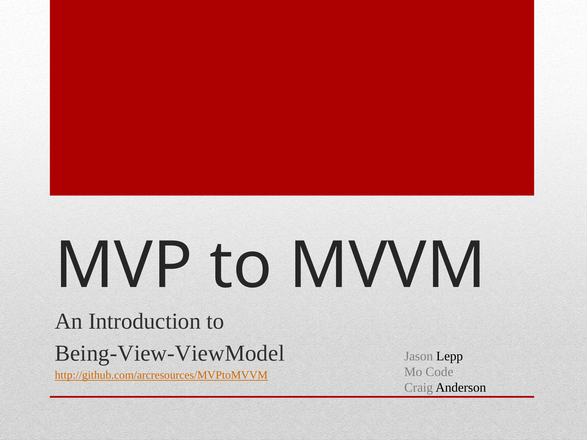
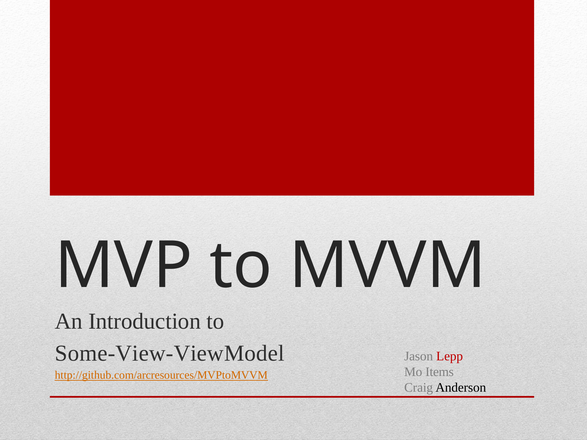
Being-View-ViewModel: Being-View-ViewModel -> Some-View-ViewModel
Lepp colour: black -> red
Code: Code -> Items
